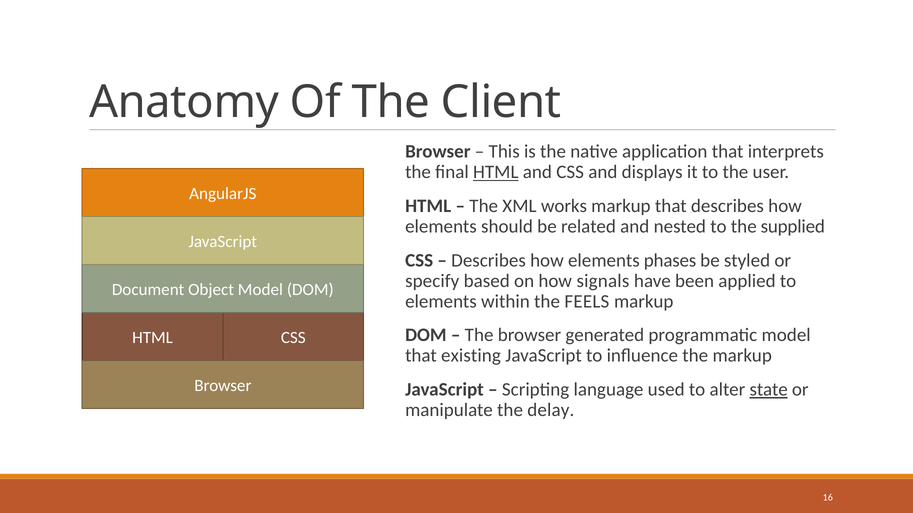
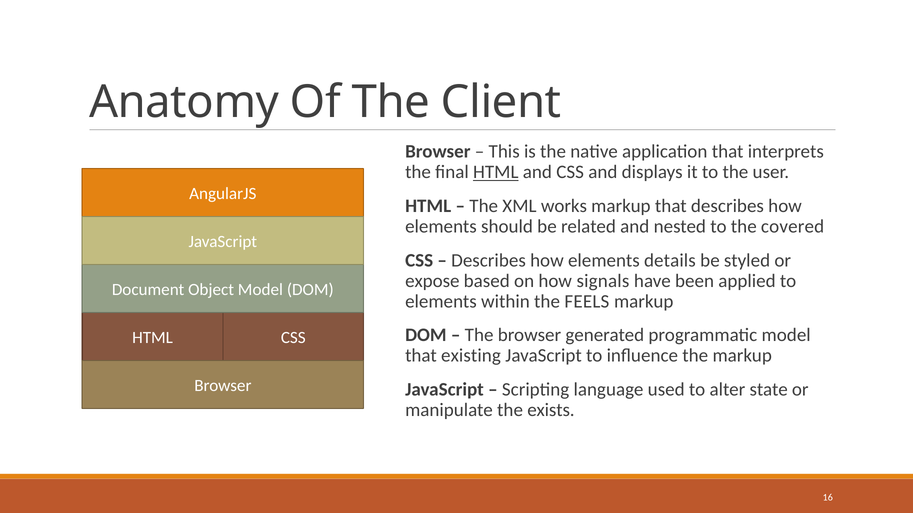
supplied: supplied -> covered
phases: phases -> details
specify: specify -> expose
state underline: present -> none
delay: delay -> exists
